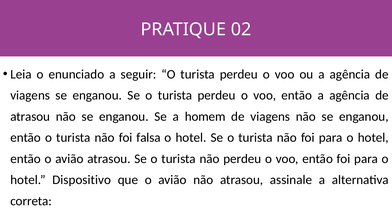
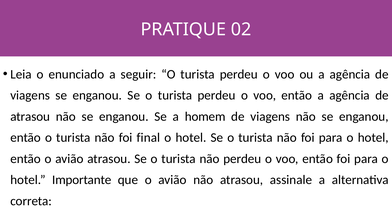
falsa: falsa -> final
Dispositivo: Dispositivo -> Importante
